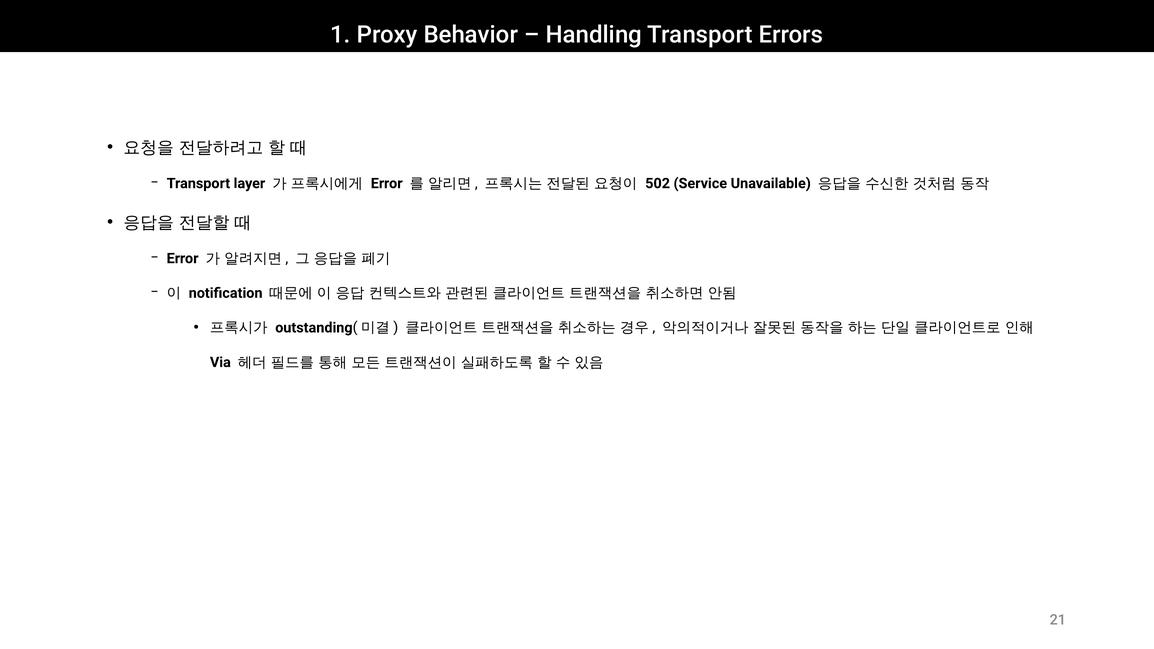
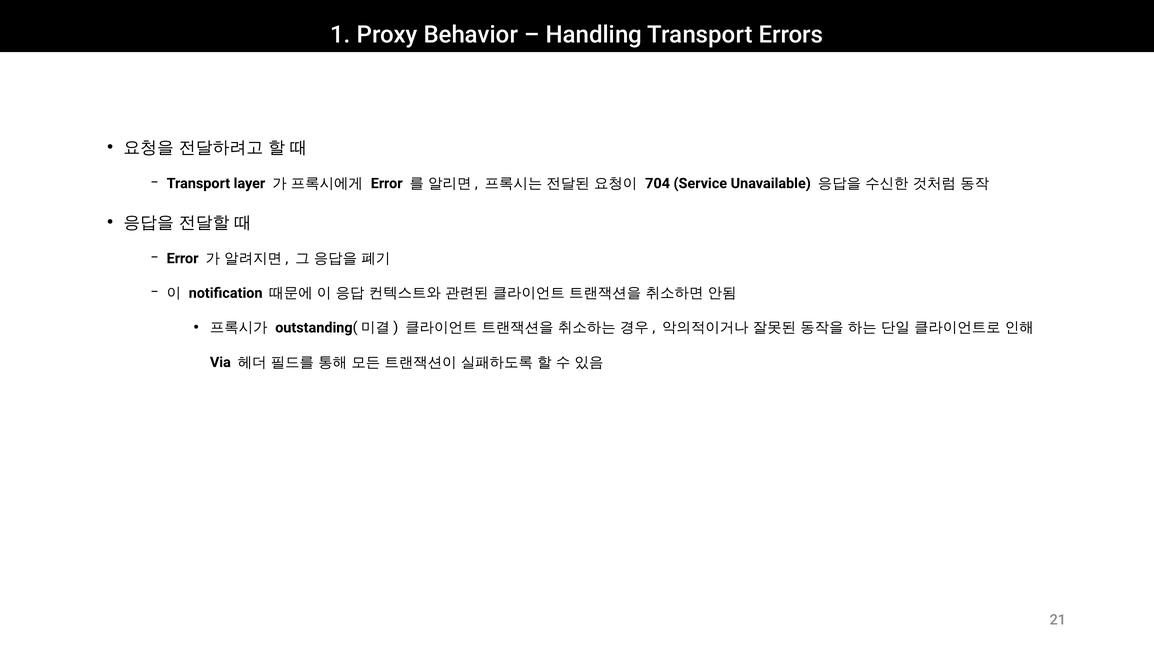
502: 502 -> 704
